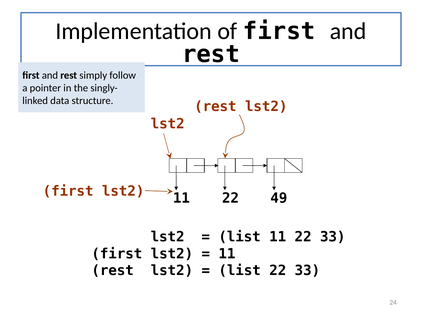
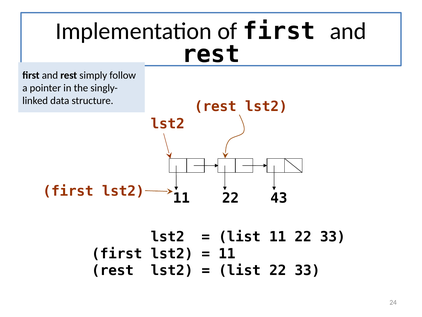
49: 49 -> 43
